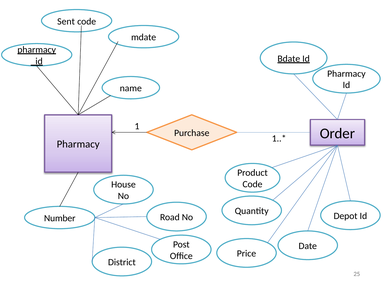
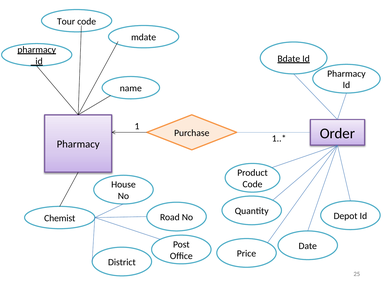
Sent: Sent -> Tour
Number: Number -> Chemist
